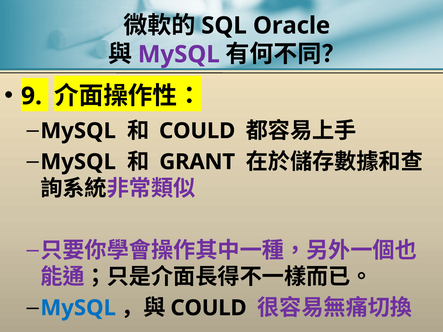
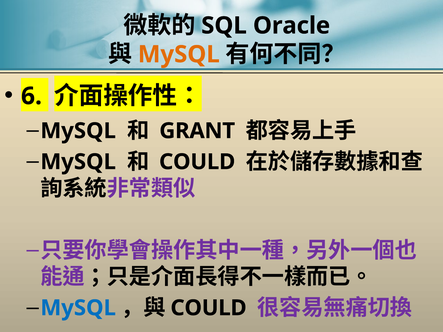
MySQL at (179, 54) colour: purple -> orange
9: 9 -> 6
COULD at (197, 131): COULD -> GRANT
GRANT at (197, 162): GRANT -> COULD
